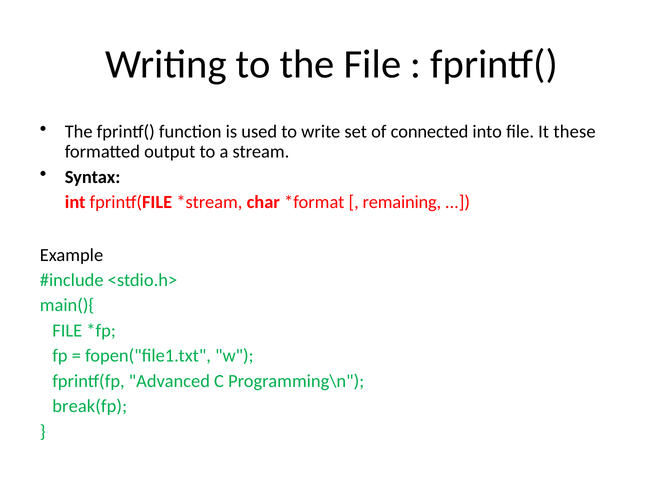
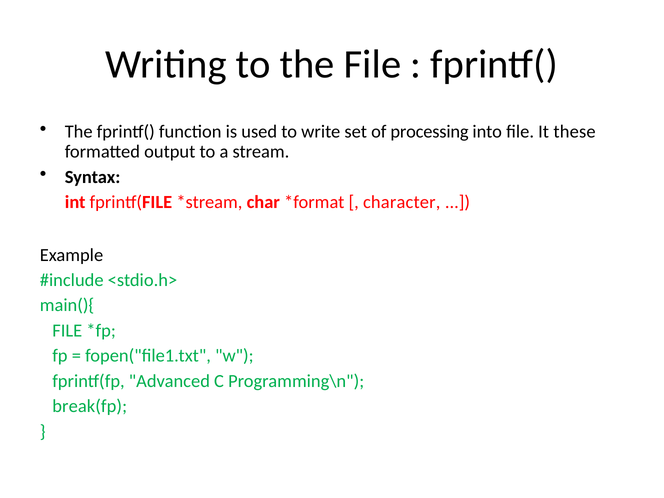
connected: connected -> processing
remaining: remaining -> character
